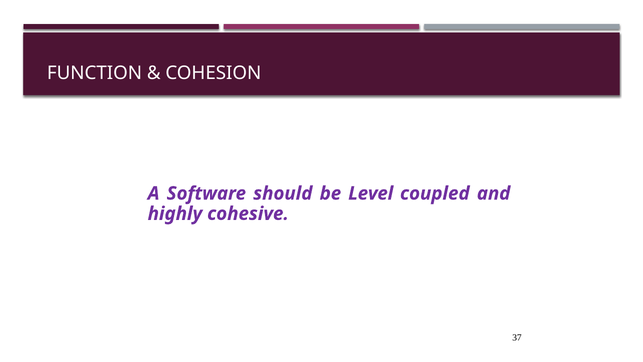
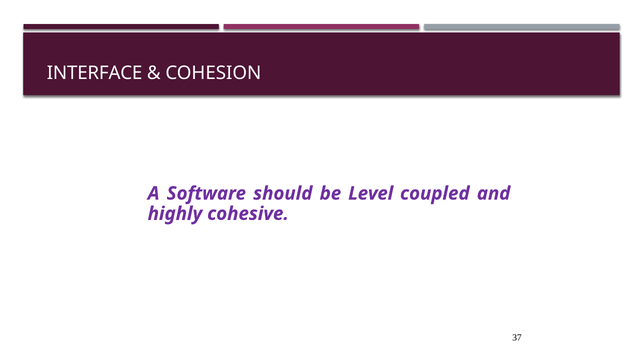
FUNCTION: FUNCTION -> INTERFACE
